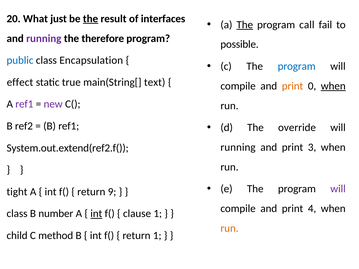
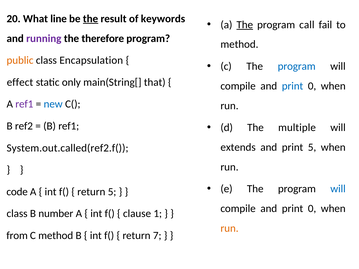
just: just -> line
interfaces: interfaces -> keywords
possible at (240, 44): possible -> method
public colour: blue -> orange
true: true -> only
text: text -> that
print at (293, 86) colour: orange -> blue
when at (333, 86) underline: present -> none
new colour: purple -> blue
override: override -> multiple
running at (238, 147): running -> extends
print 3: 3 -> 5
System.out.extend(ref2.f(: System.out.extend(ref2.f( -> System.out.called(ref2.f(
will at (338, 189) colour: purple -> blue
tight: tight -> code
return 9: 9 -> 5
4 at (312, 209): 4 -> 0
int at (96, 214) underline: present -> none
child: child -> from
return 1: 1 -> 7
